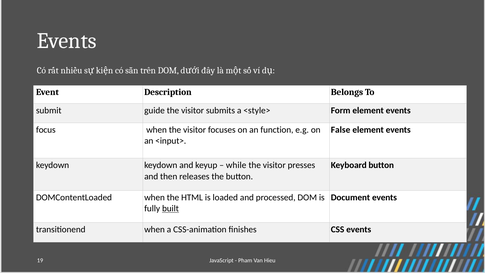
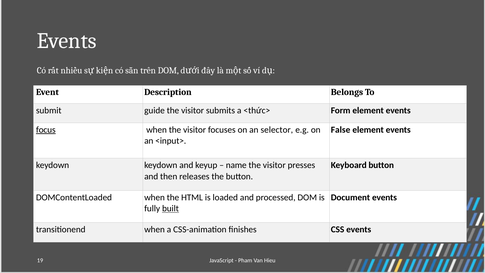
<style>: <style> -> <thức>
focus underline: none -> present
function: function -> selector
while: while -> name
